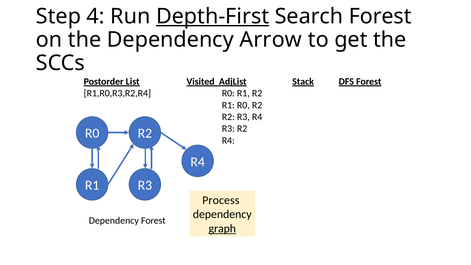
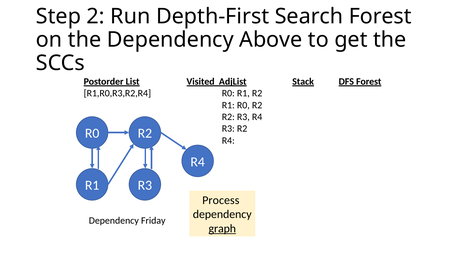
4: 4 -> 2
Depth-First underline: present -> none
Arrow: Arrow -> Above
Dependency Forest: Forest -> Friday
